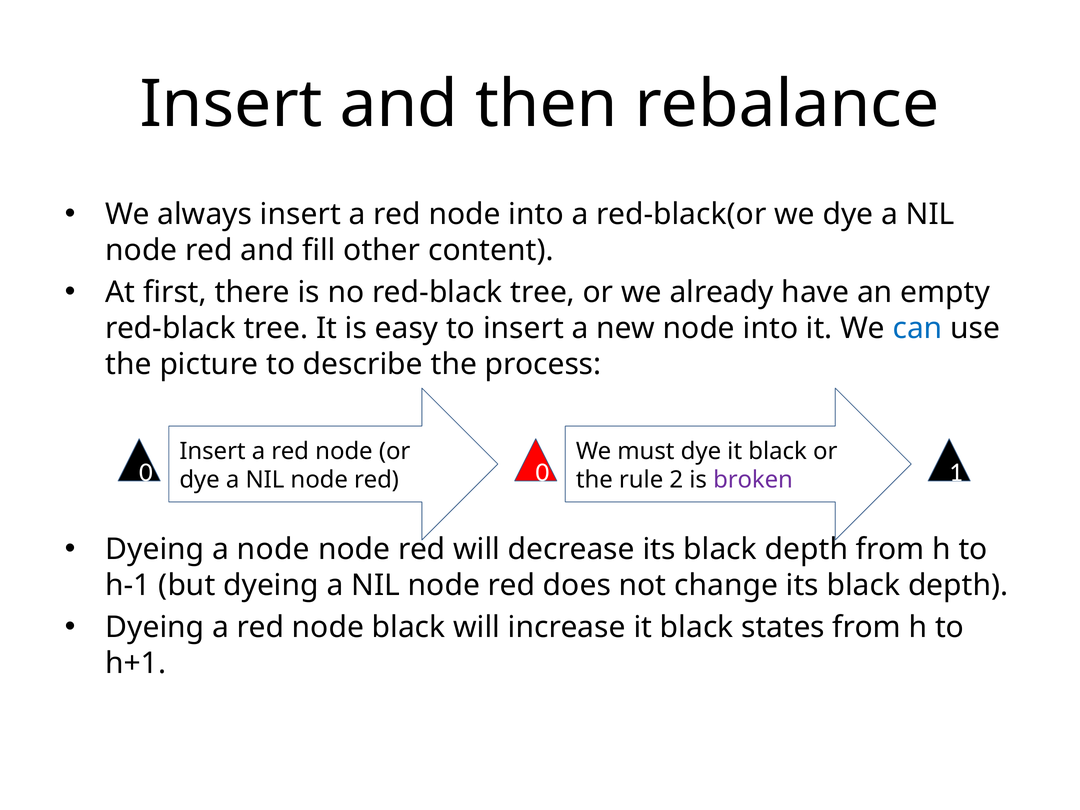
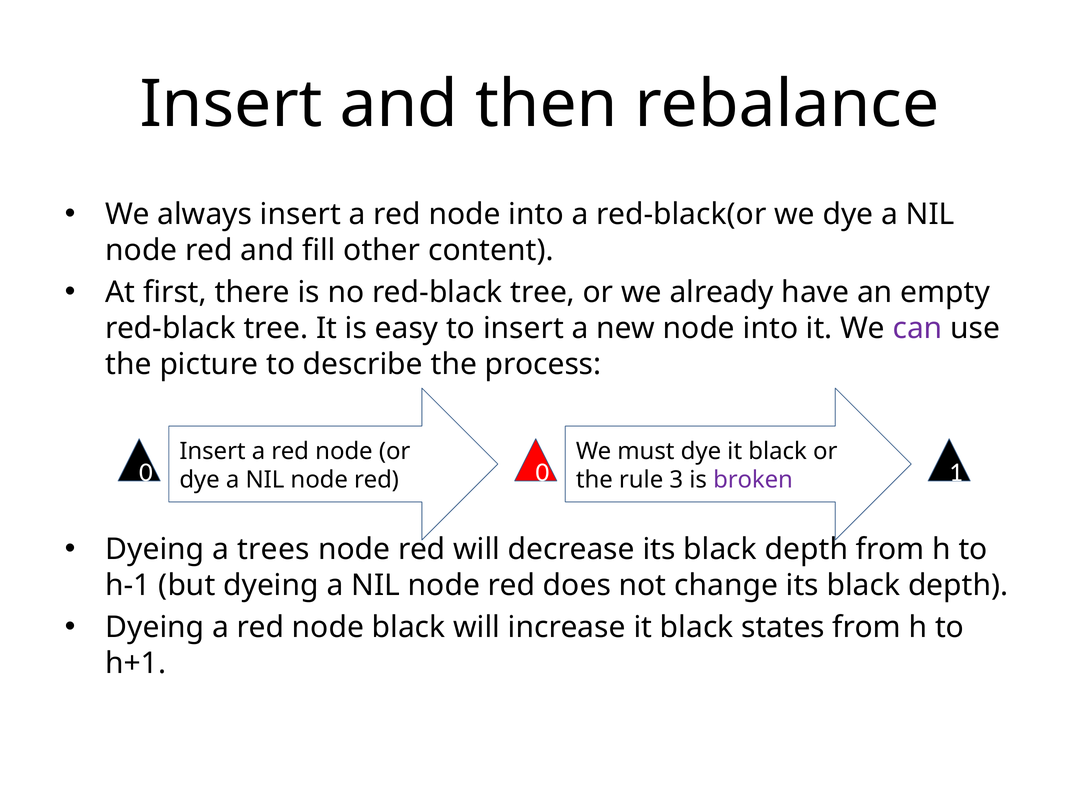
can colour: blue -> purple
2: 2 -> 3
a node: node -> trees
